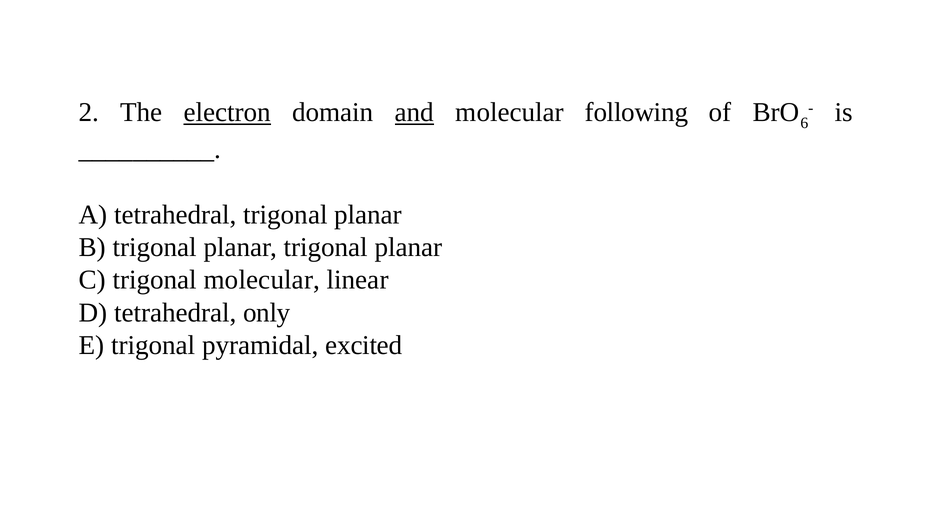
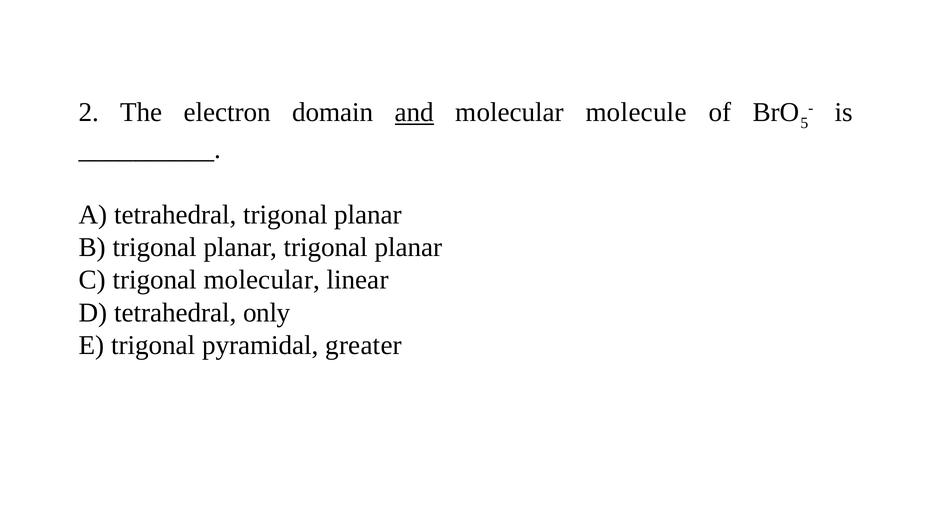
electron underline: present -> none
following: following -> molecule
6: 6 -> 5
excited: excited -> greater
